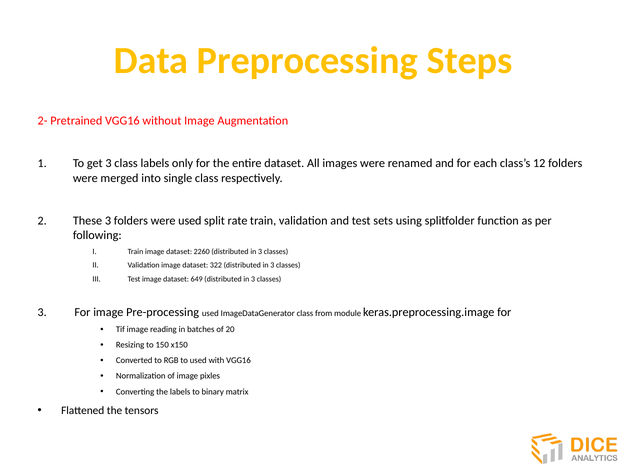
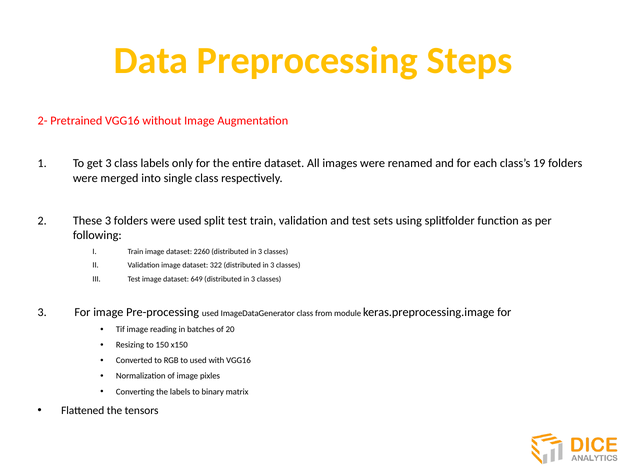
12: 12 -> 19
split rate: rate -> test
